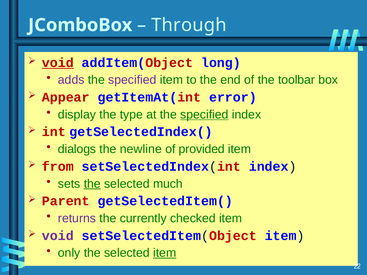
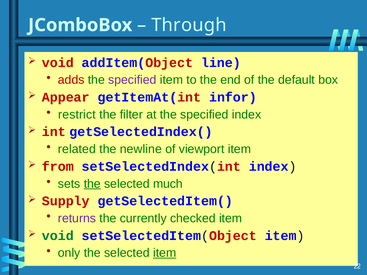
void at (58, 63) underline: present -> none
long: long -> line
adds colour: purple -> red
toolbar: toolbar -> default
error: error -> infor
display: display -> restrict
type: type -> filter
specified at (204, 115) underline: present -> none
dialogs: dialogs -> related
provided: provided -> viewport
Parent: Parent -> Supply
void at (58, 236) colour: purple -> green
